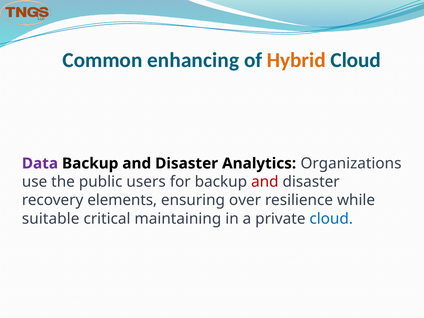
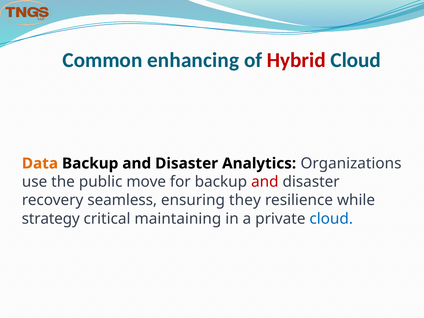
Hybrid colour: orange -> red
Data colour: purple -> orange
users: users -> move
elements: elements -> seamless
over: over -> they
suitable: suitable -> strategy
